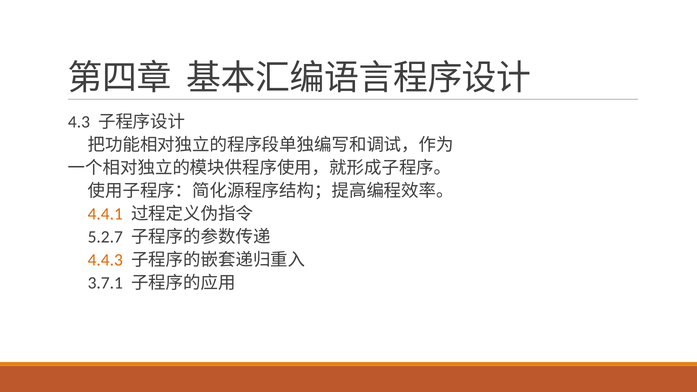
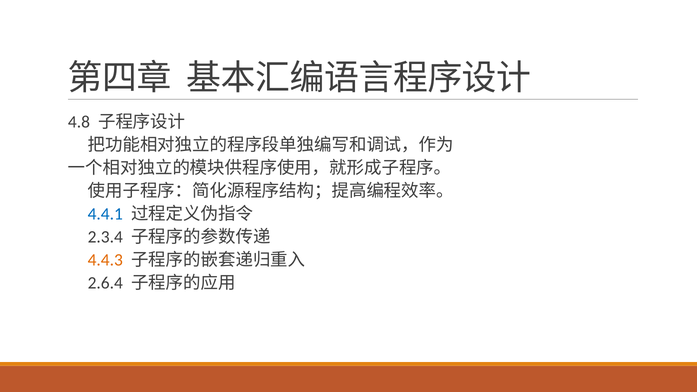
4.3: 4.3 -> 4.8
4.4.1 colour: orange -> blue
5.2.7: 5.2.7 -> 2.3.4
3.7.1: 3.7.1 -> 2.6.4
